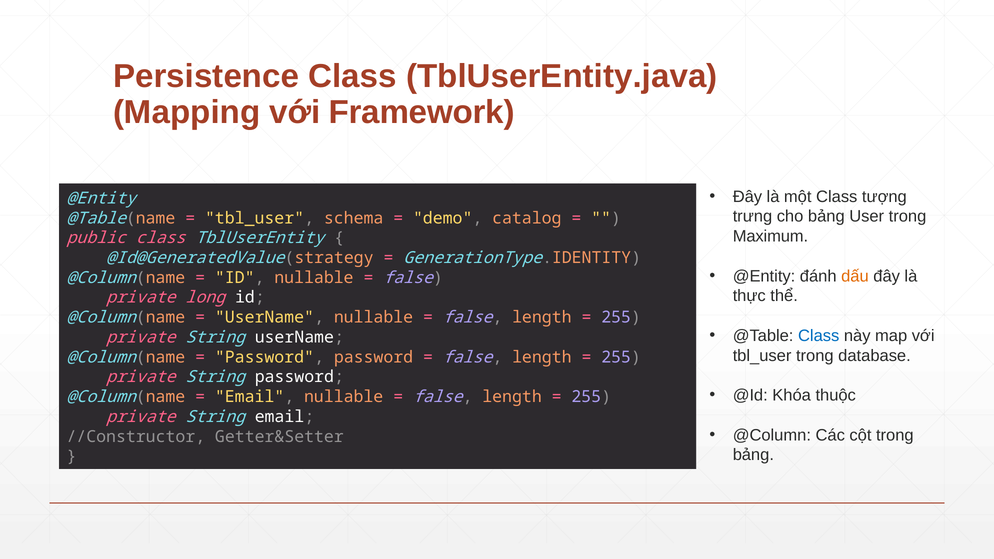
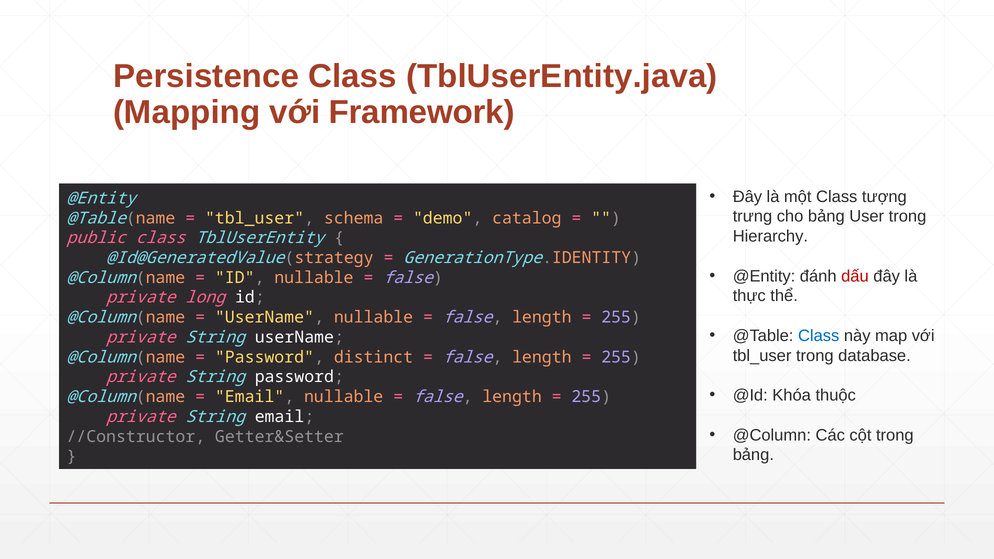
Maximum: Maximum -> Hierarchy
dấu colour: orange -> red
Password password: password -> distinct
